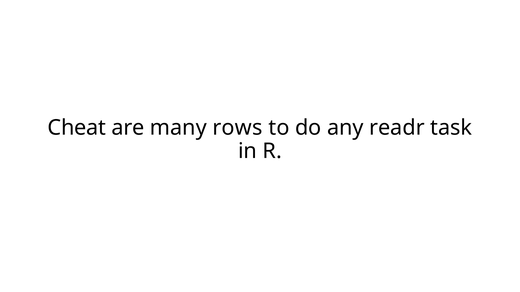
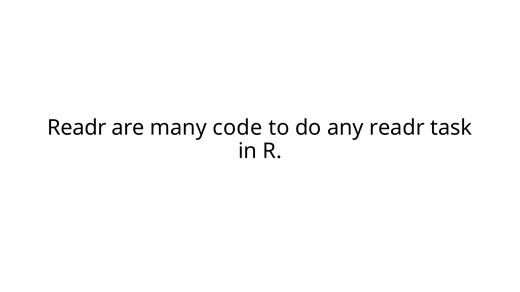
Cheat at (77, 128): Cheat -> Readr
rows: rows -> code
